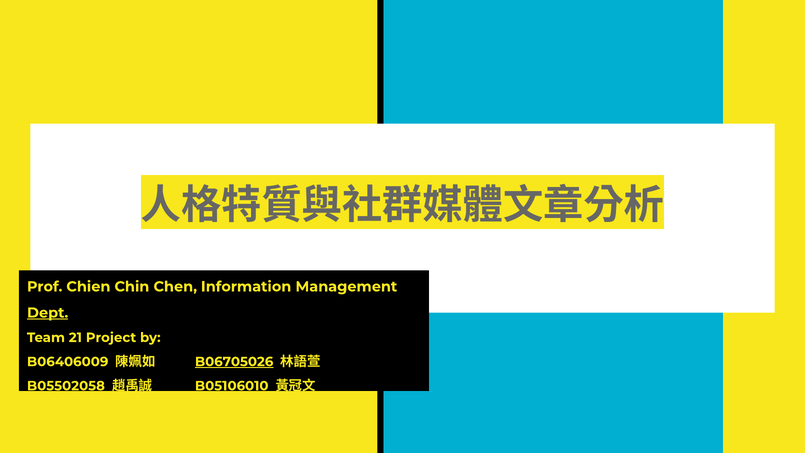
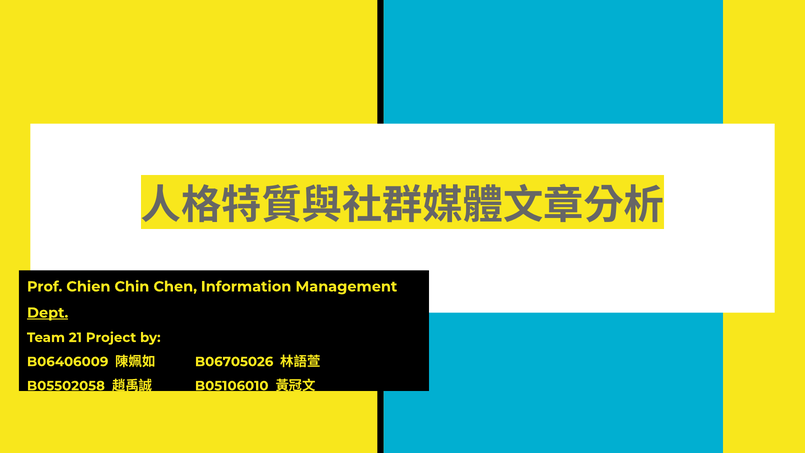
B06705026 underline: present -> none
